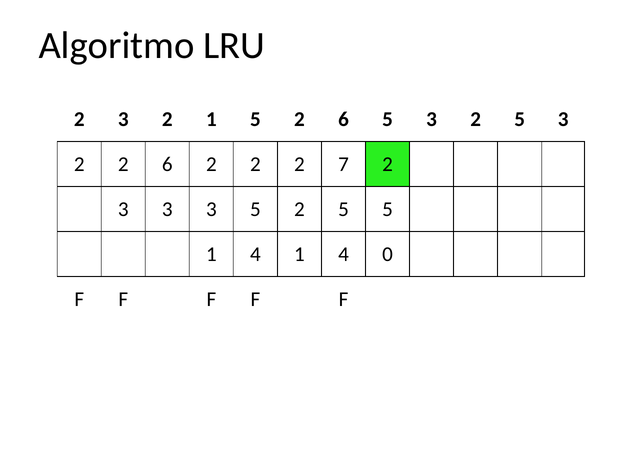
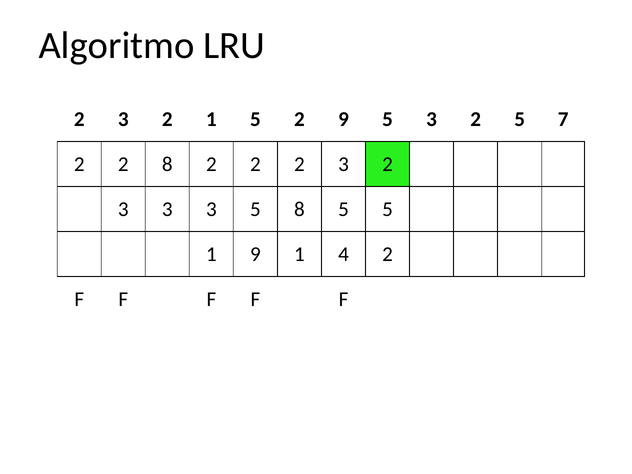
5 2 6: 6 -> 9
2 5 3: 3 -> 7
2 2 6: 6 -> 8
2 2 7: 7 -> 3
3 5 2: 2 -> 8
4 at (255, 254): 4 -> 9
4 0: 0 -> 2
